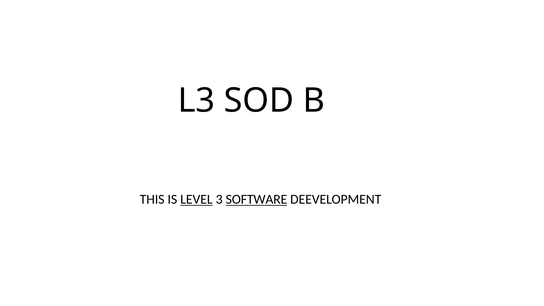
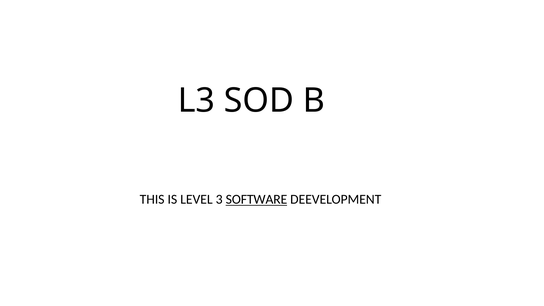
LEVEL underline: present -> none
